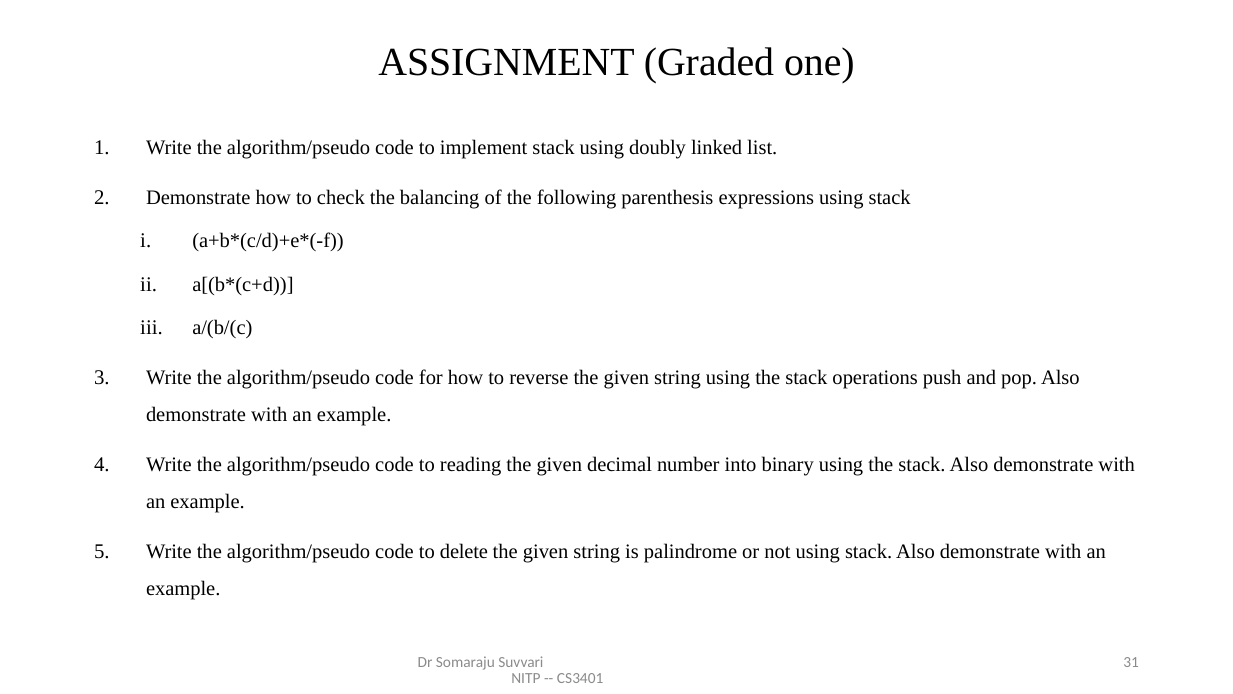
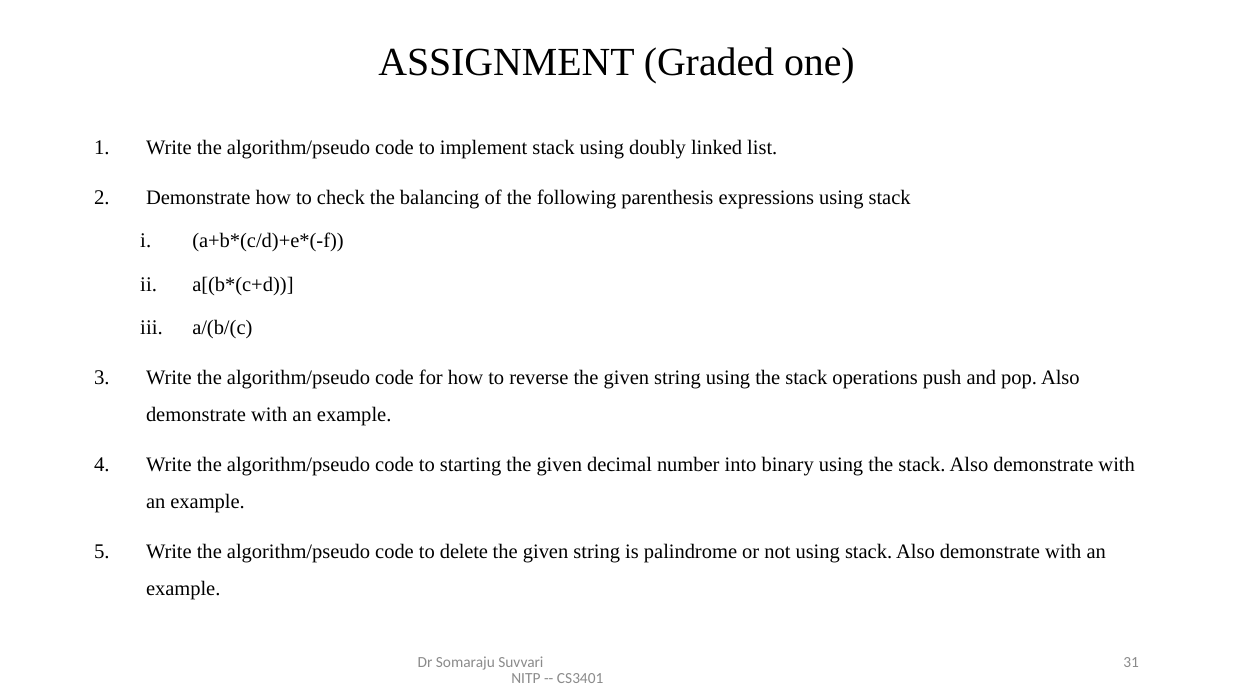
reading: reading -> starting
